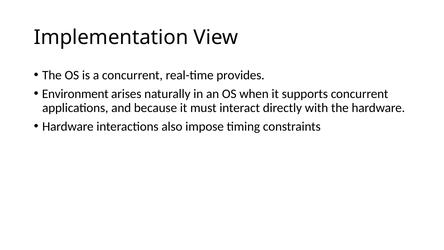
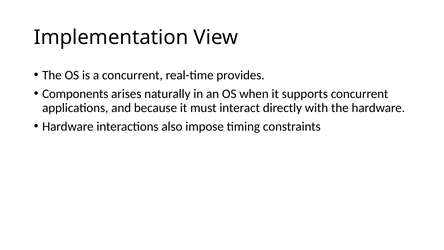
Environment: Environment -> Components
